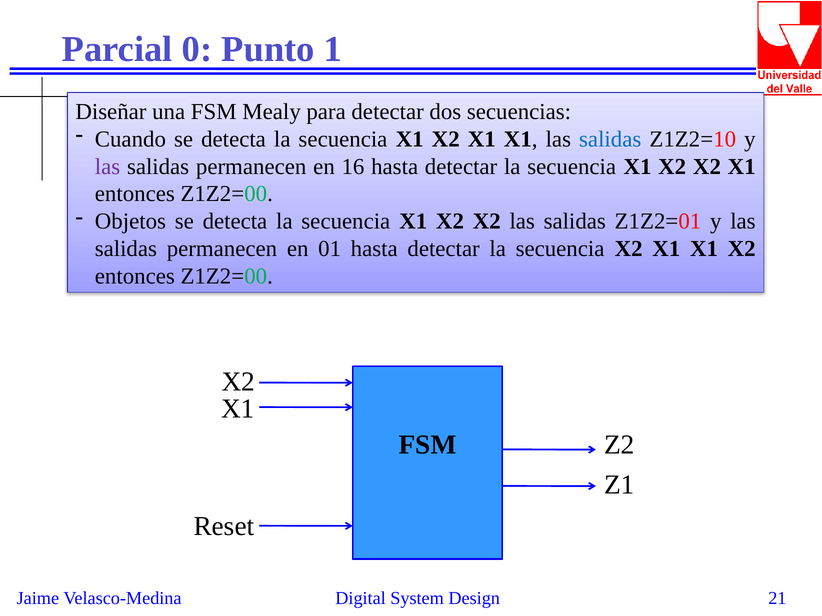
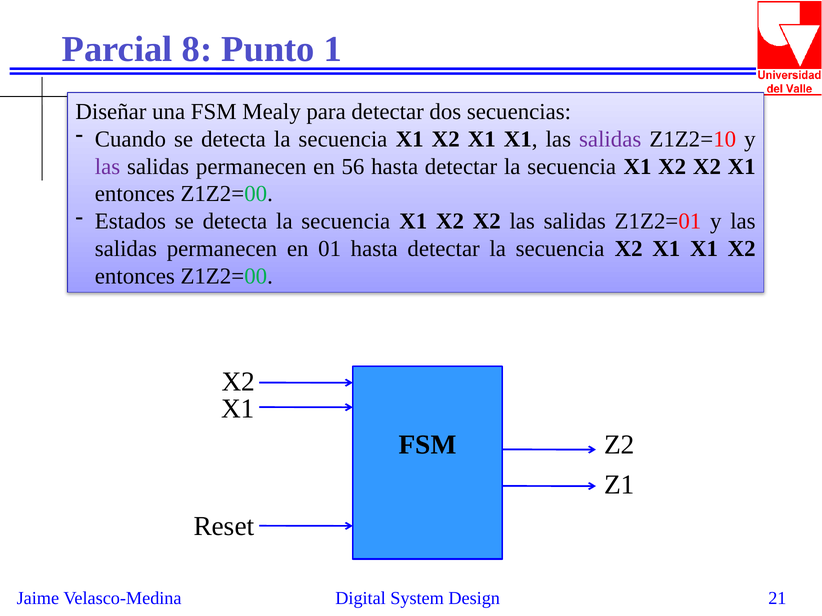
0: 0 -> 8
salidas at (610, 139) colour: blue -> purple
16: 16 -> 56
Objetos: Objetos -> Estados
